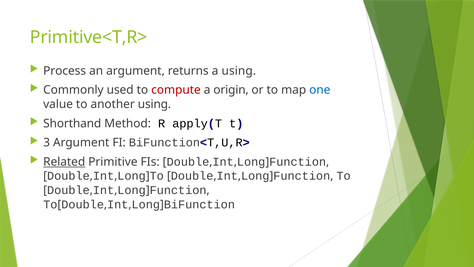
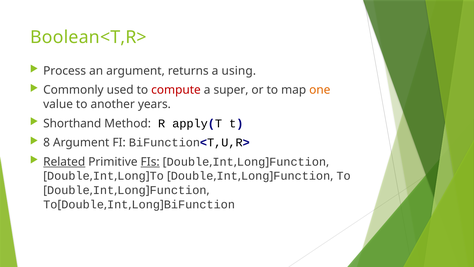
Primitive<T,R>: Primitive<T,R> -> Boolean<T,R>
origin: origin -> super
one colour: blue -> orange
another using: using -> years
3: 3 -> 8
FIs underline: none -> present
